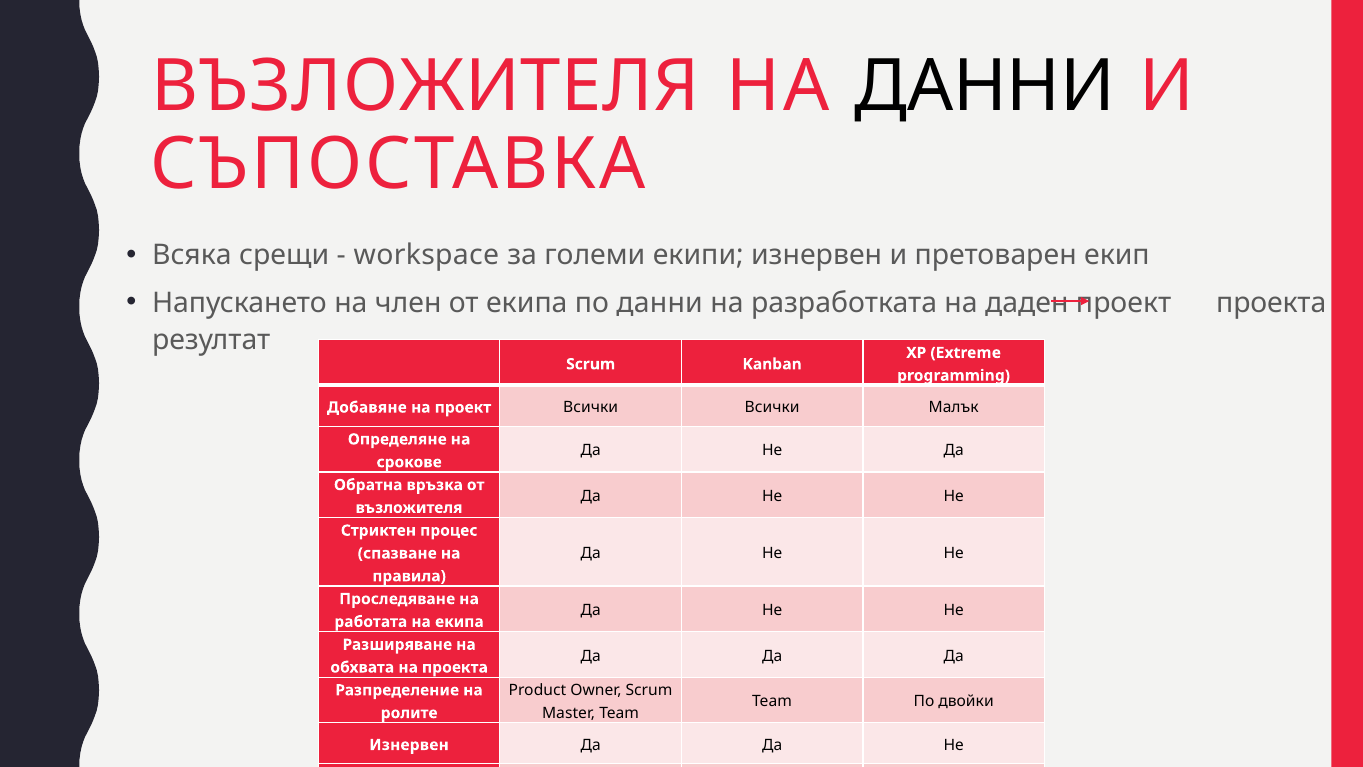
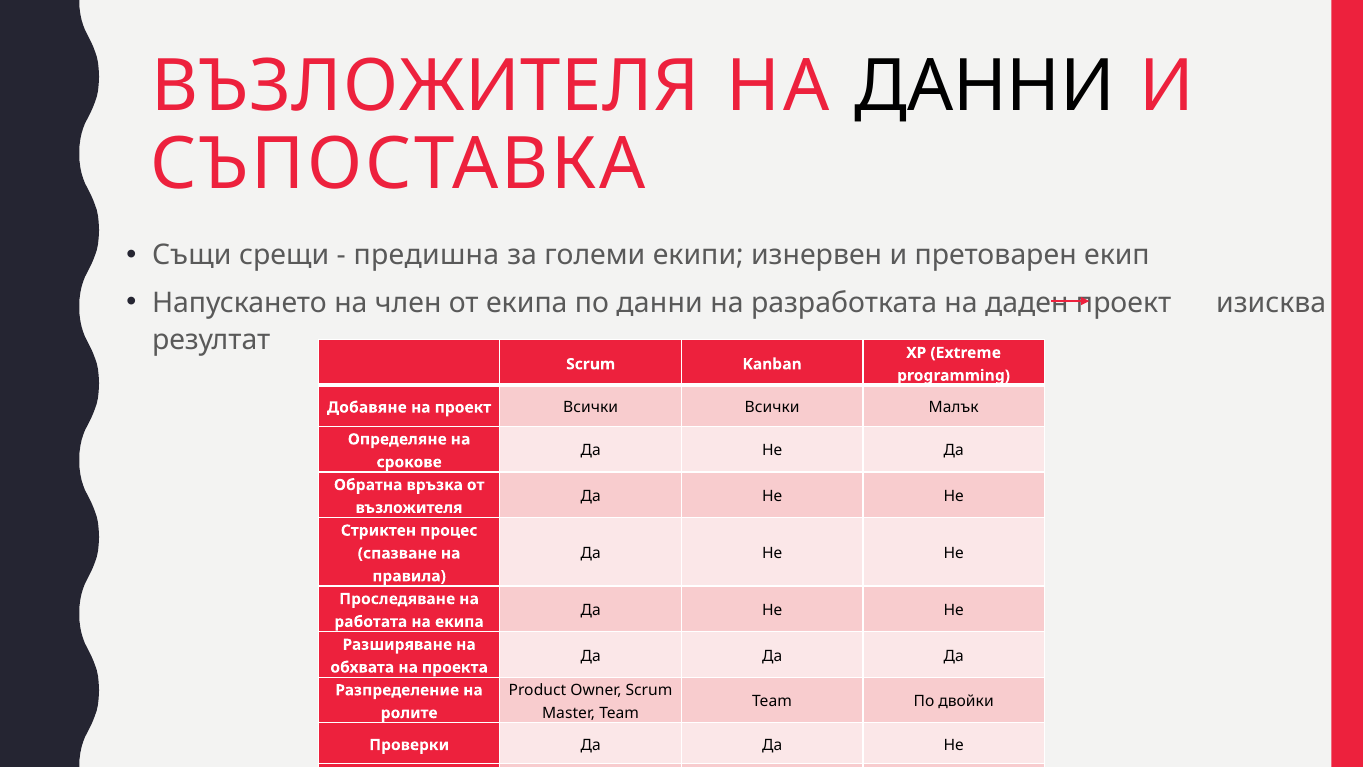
Всяка at (192, 255): Всяка -> Същи
workspace: workspace -> предишна
проект проекта: проекта -> изисква
Изнервен at (409, 745): Изнервен -> Проверки
